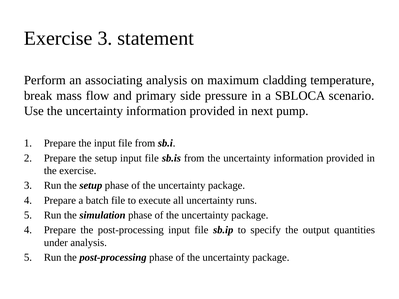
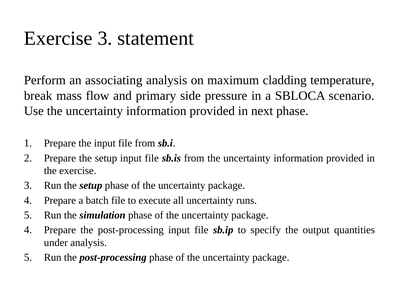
next pump: pump -> phase
